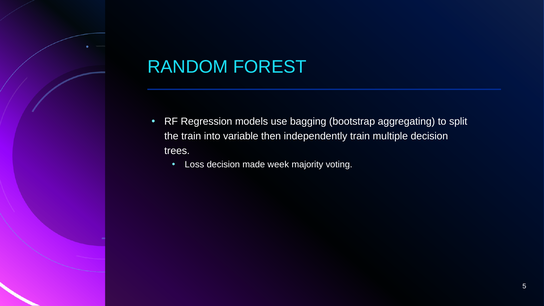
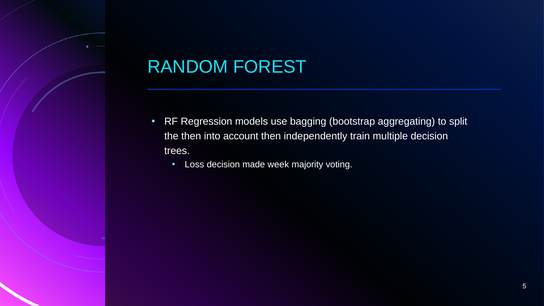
the train: train -> then
variable: variable -> account
